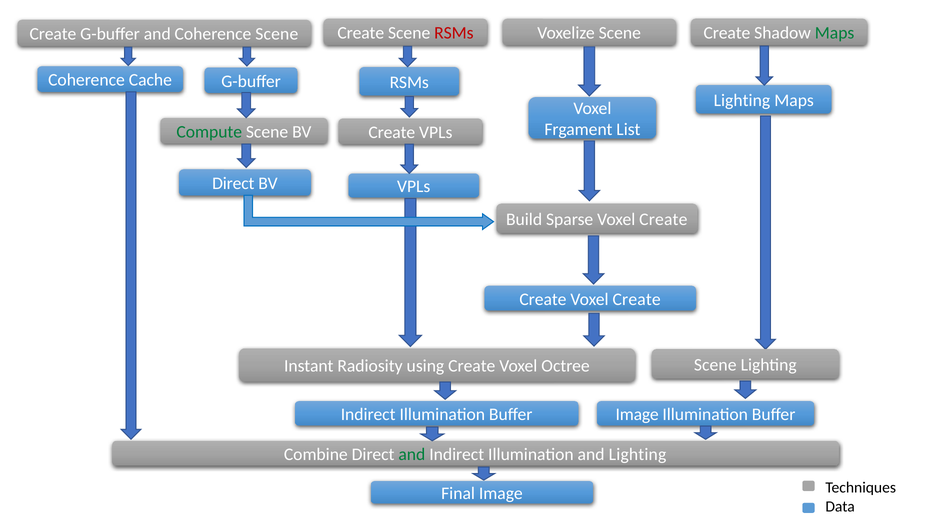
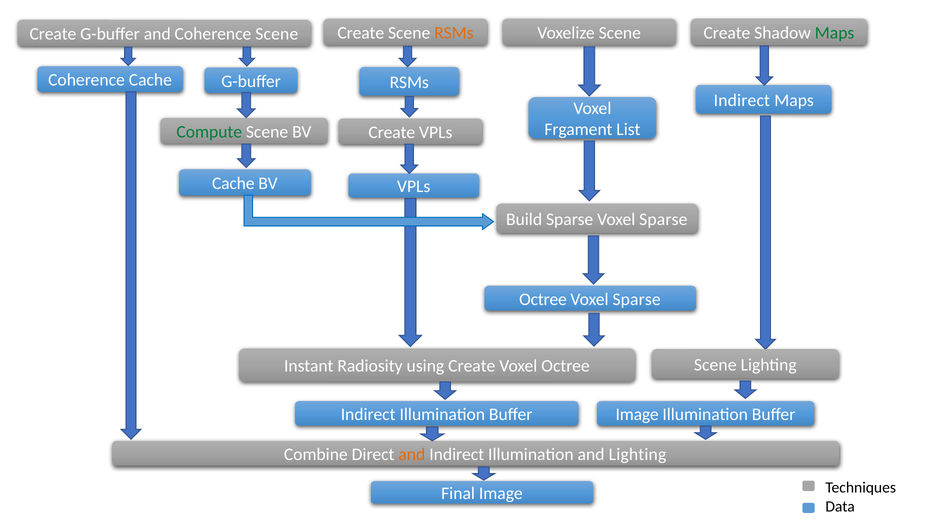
RSMs at (454, 33) colour: red -> orange
Lighting at (742, 100): Lighting -> Indirect
Direct at (233, 184): Direct -> Cache
Sparse Voxel Create: Create -> Sparse
Create at (543, 299): Create -> Octree
Create at (637, 299): Create -> Sparse
and at (412, 454) colour: green -> orange
